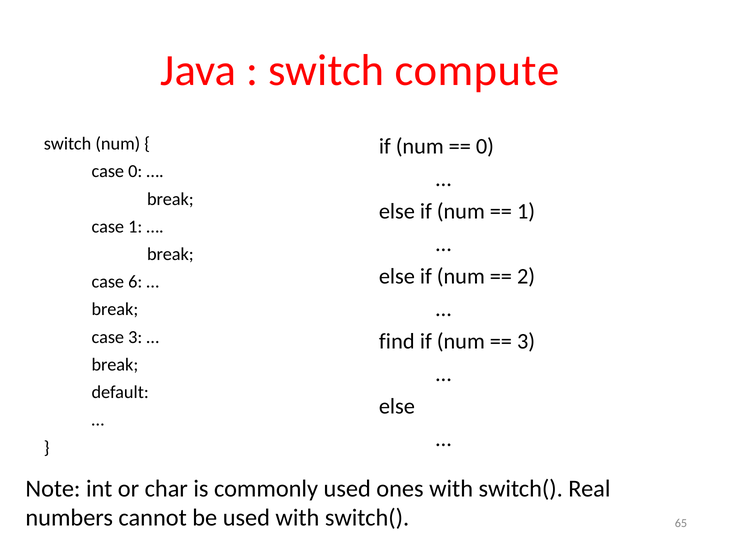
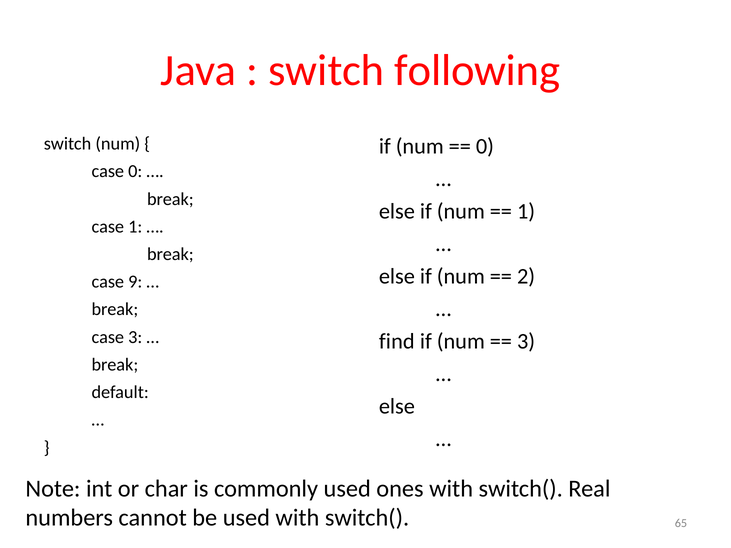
compute: compute -> following
6: 6 -> 9
